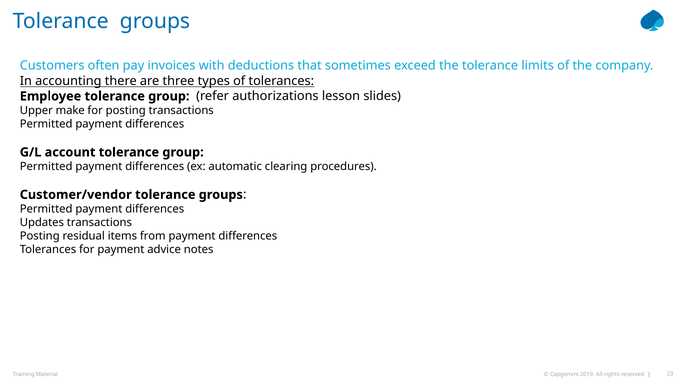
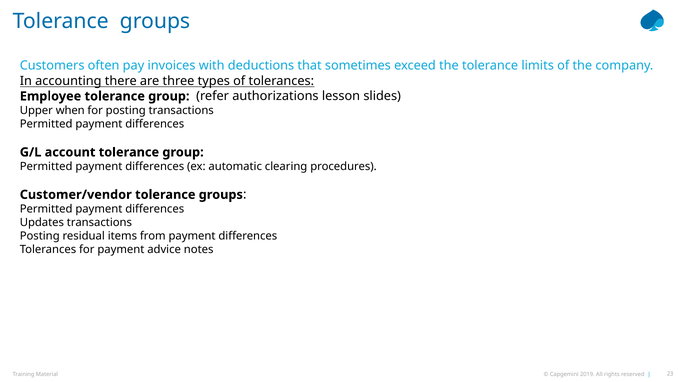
make: make -> when
